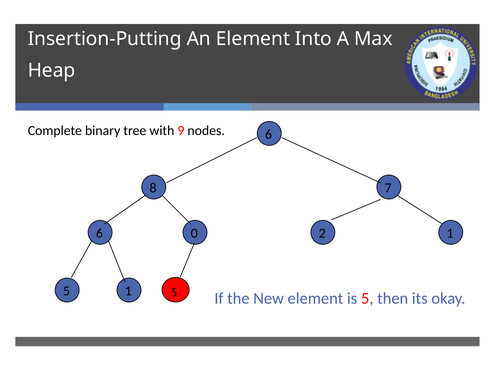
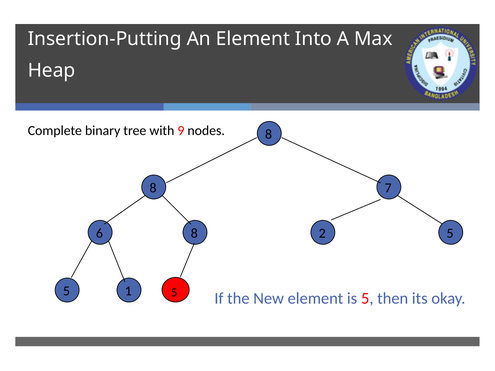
nodes 6: 6 -> 8
6 0: 0 -> 8
2 1: 1 -> 5
